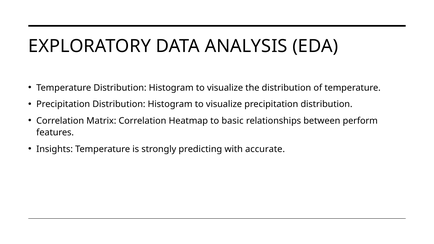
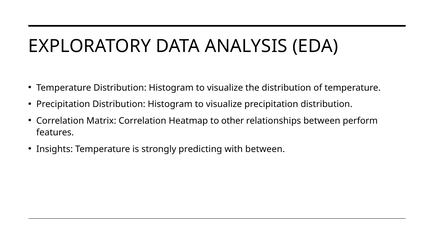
basic: basic -> other
with accurate: accurate -> between
